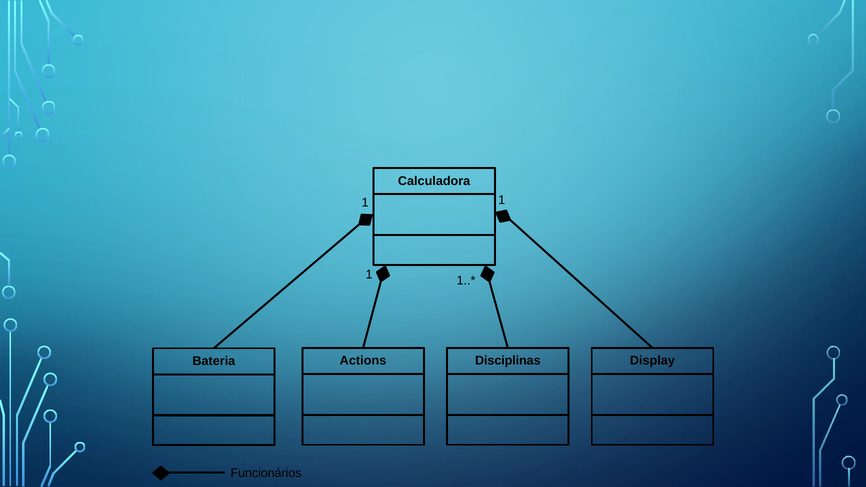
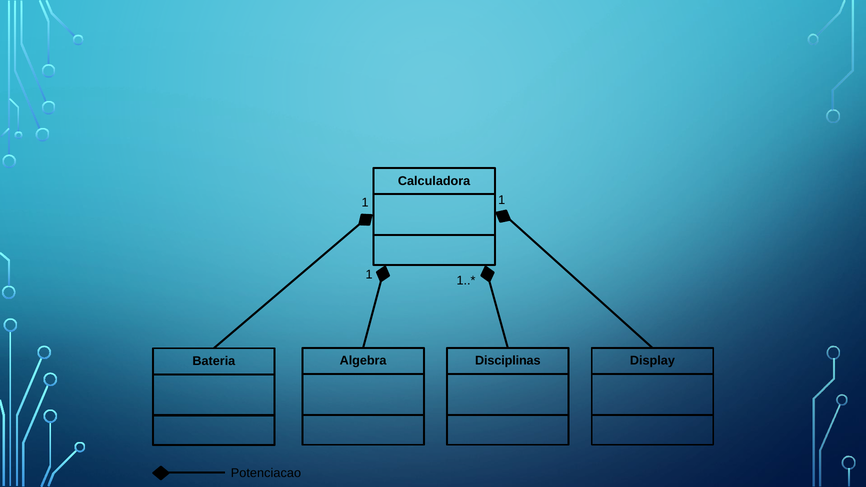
Actions: Actions -> Algebra
Funcionários: Funcionários -> Potenciacao
